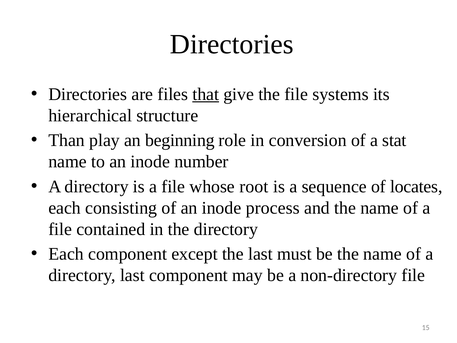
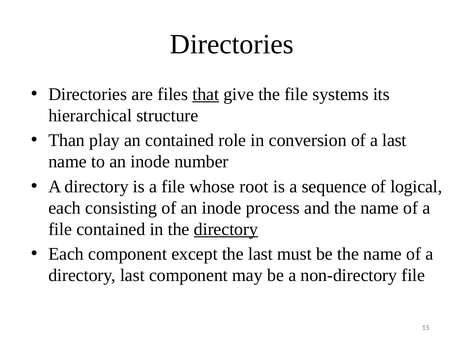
an beginning: beginning -> contained
a stat: stat -> last
locates: locates -> logical
directory at (226, 229) underline: none -> present
